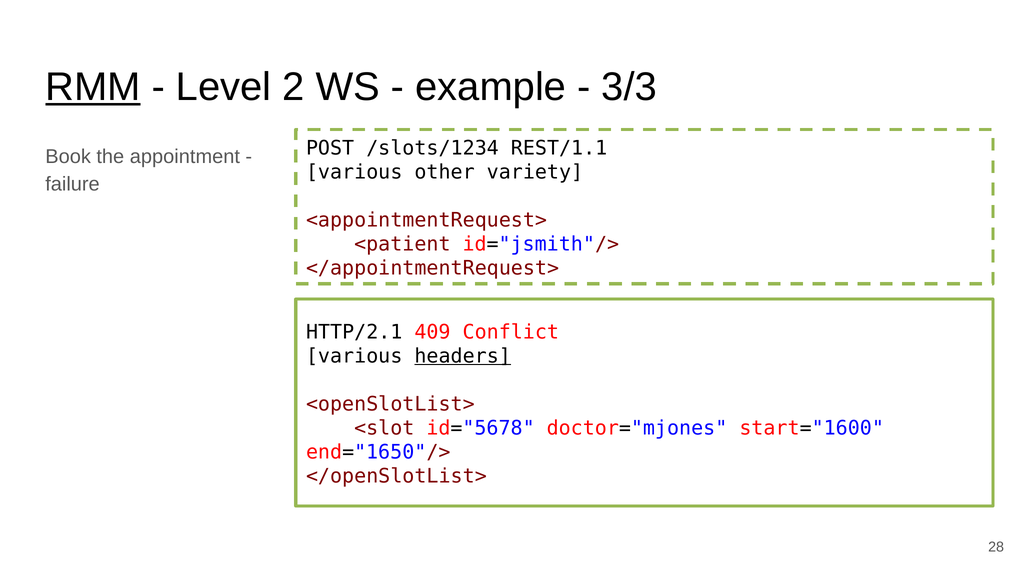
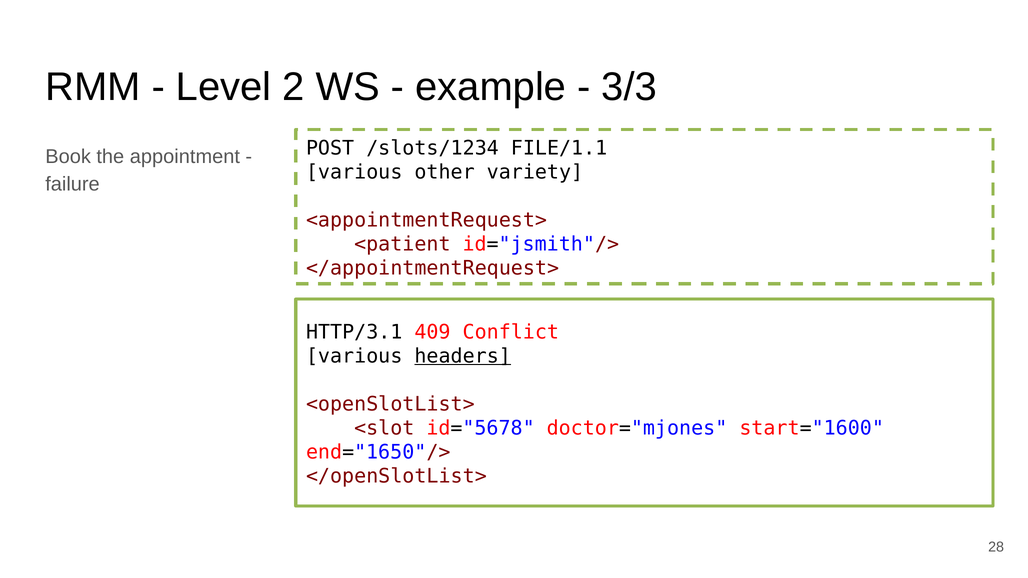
RMM underline: present -> none
REST/1.1: REST/1.1 -> FILE/1.1
HTTP/2.1: HTTP/2.1 -> HTTP/3.1
